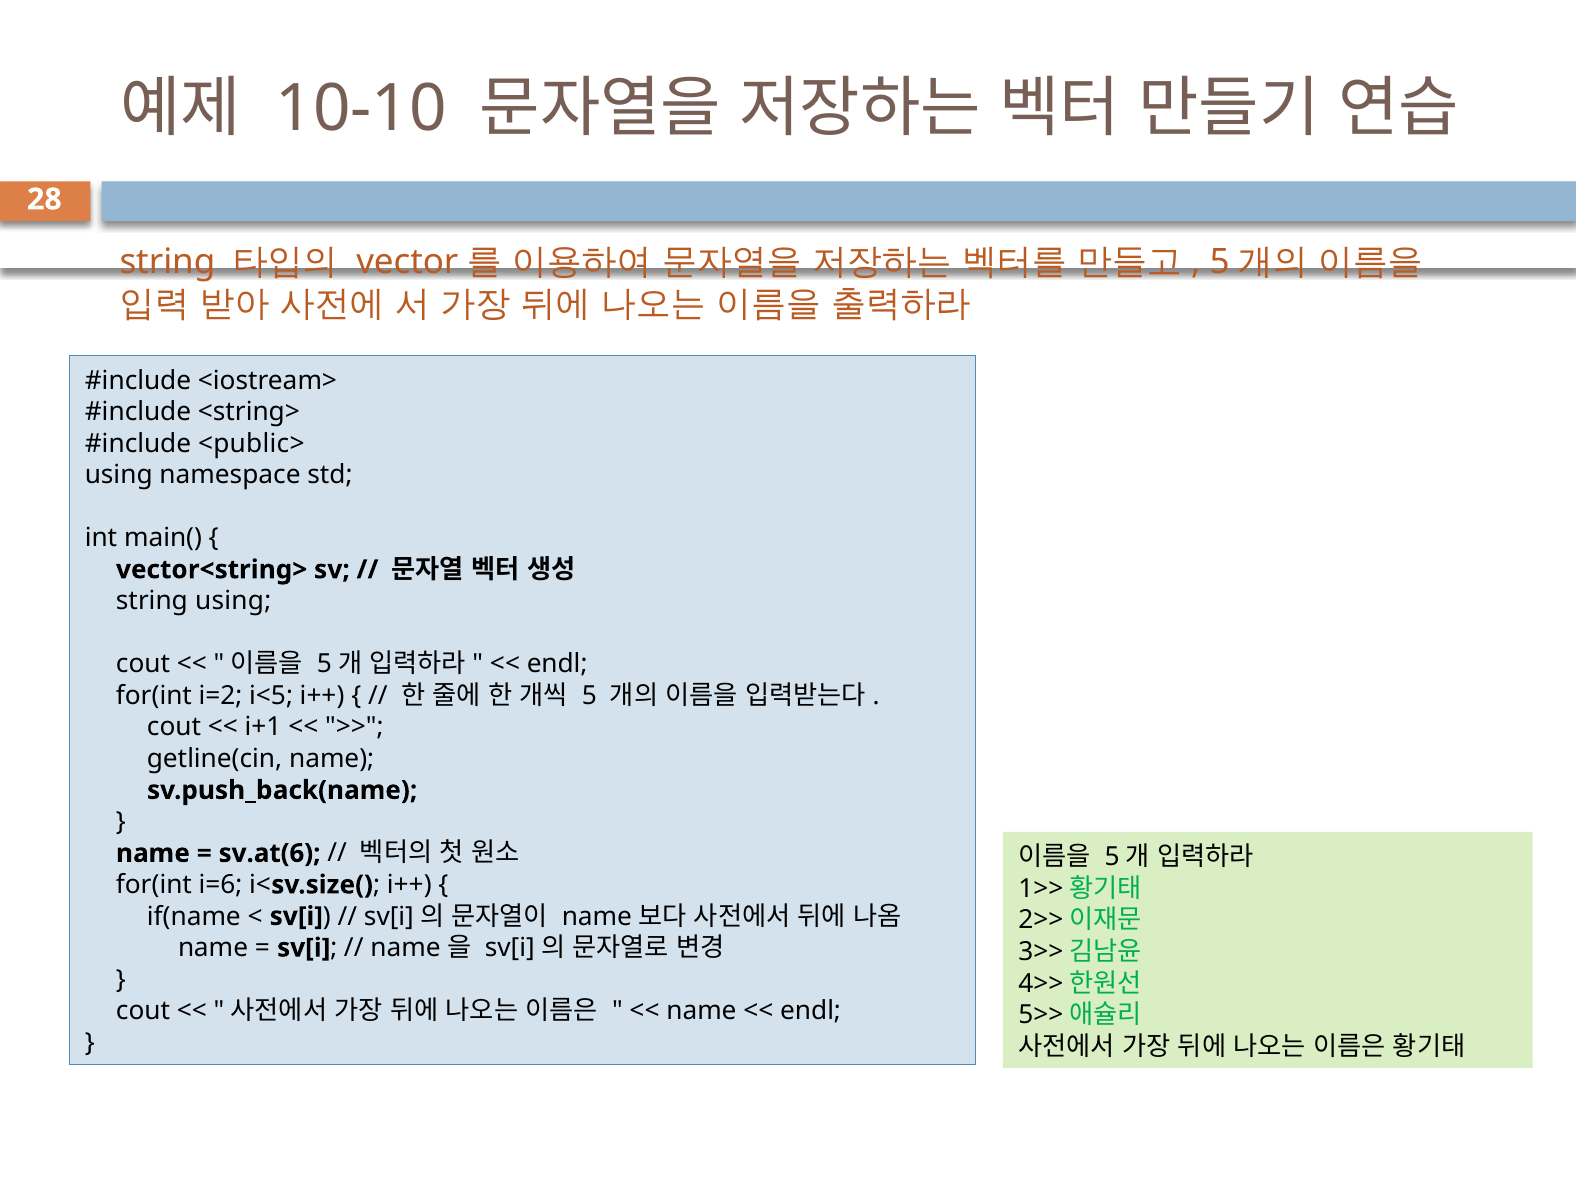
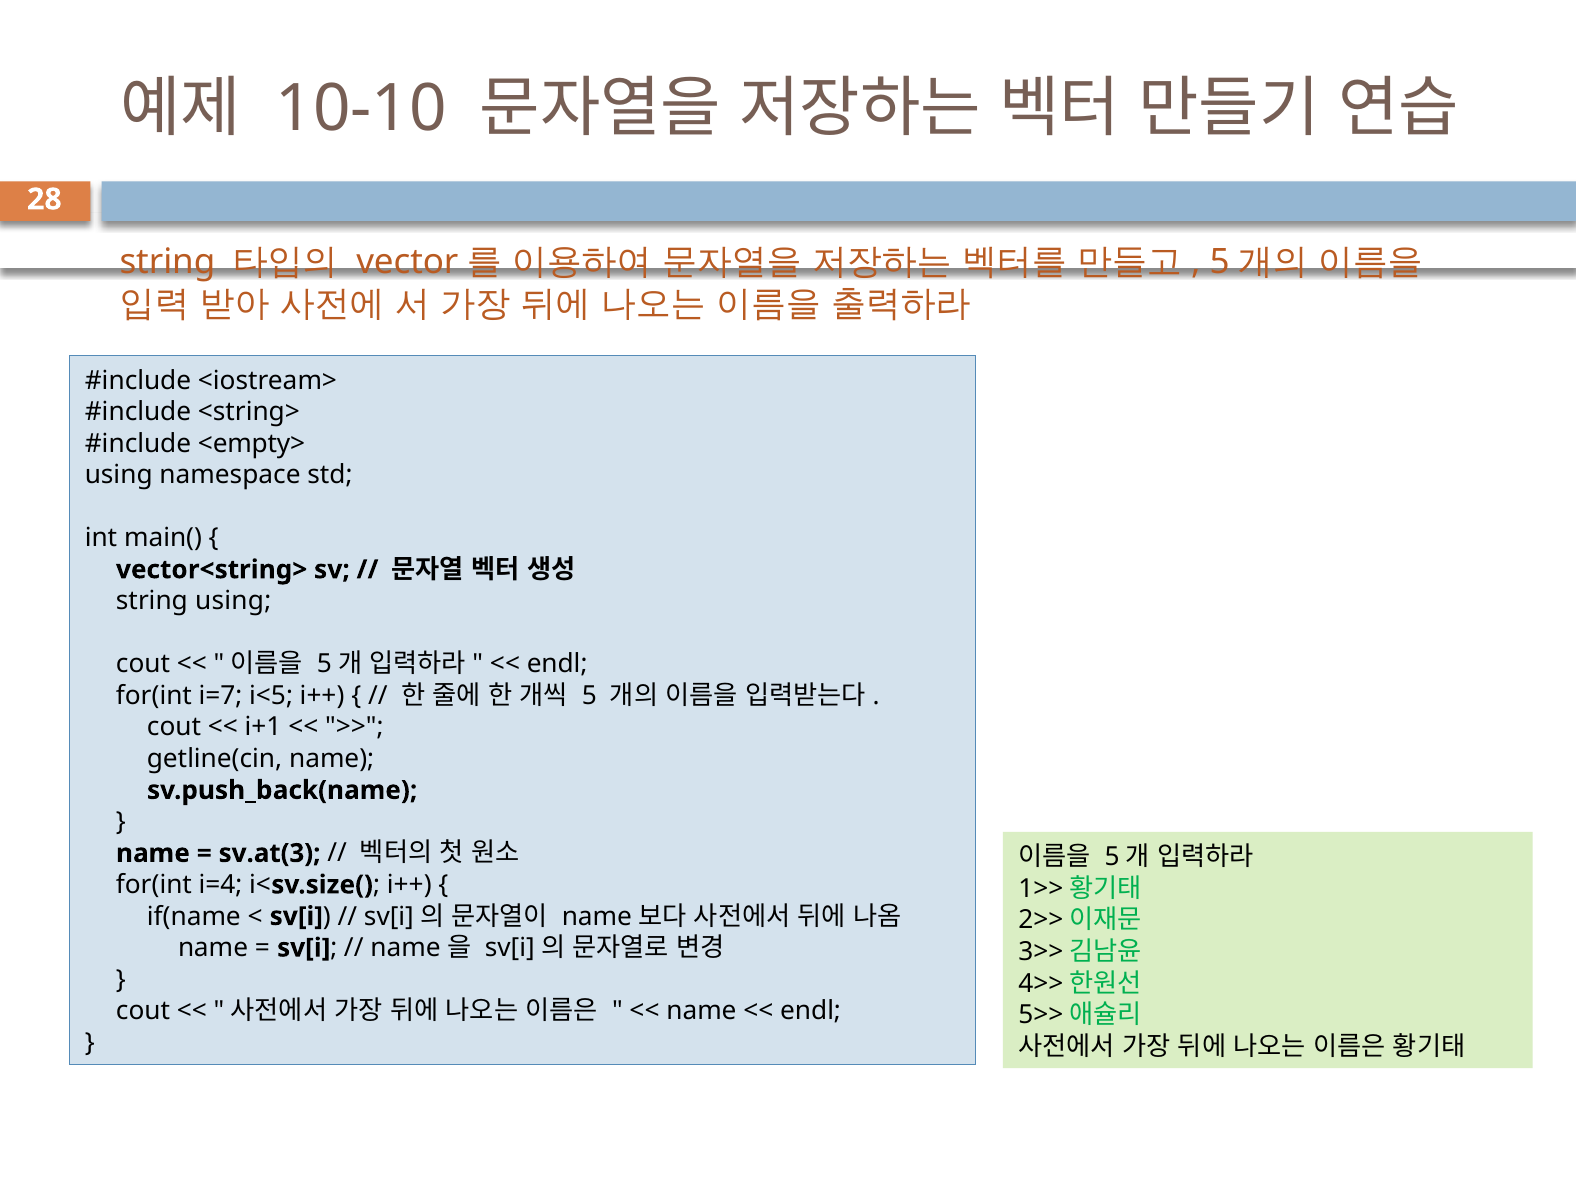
<public>: <public> -> <empty>
i=2: i=2 -> i=7
sv.at(6: sv.at(6 -> sv.at(3
i=6: i=6 -> i=4
